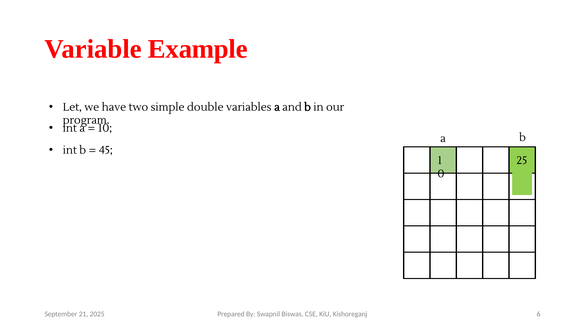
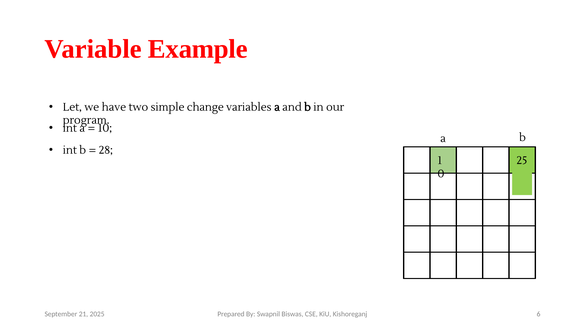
double: double -> change
45: 45 -> 28
